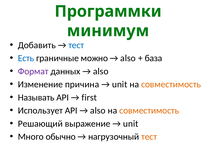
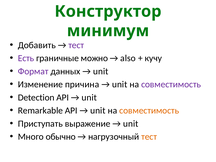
Программки: Программки -> Конструктор
тест at (76, 45) colour: blue -> purple
Есть colour: blue -> purple
база: база -> кучу
also at (101, 71): also -> unit
совместимость at (171, 84) colour: orange -> purple
Называть: Называть -> Detection
first at (89, 97): first -> unit
Использует: Использует -> Remarkable
also at (98, 111): also -> unit
Решающий: Решающий -> Приступать
